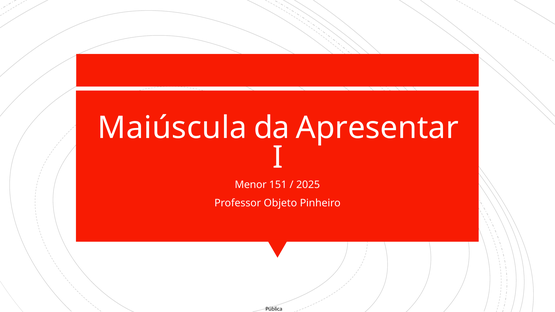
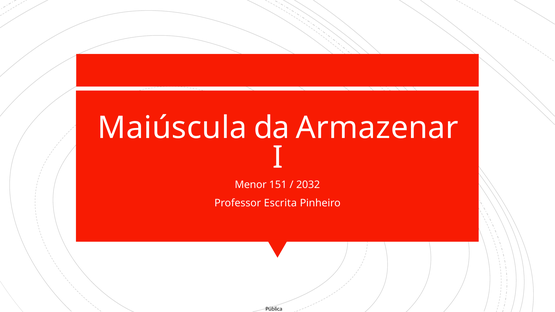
Apresentar: Apresentar -> Armazenar
2025: 2025 -> 2032
Objeto: Objeto -> Escrita
